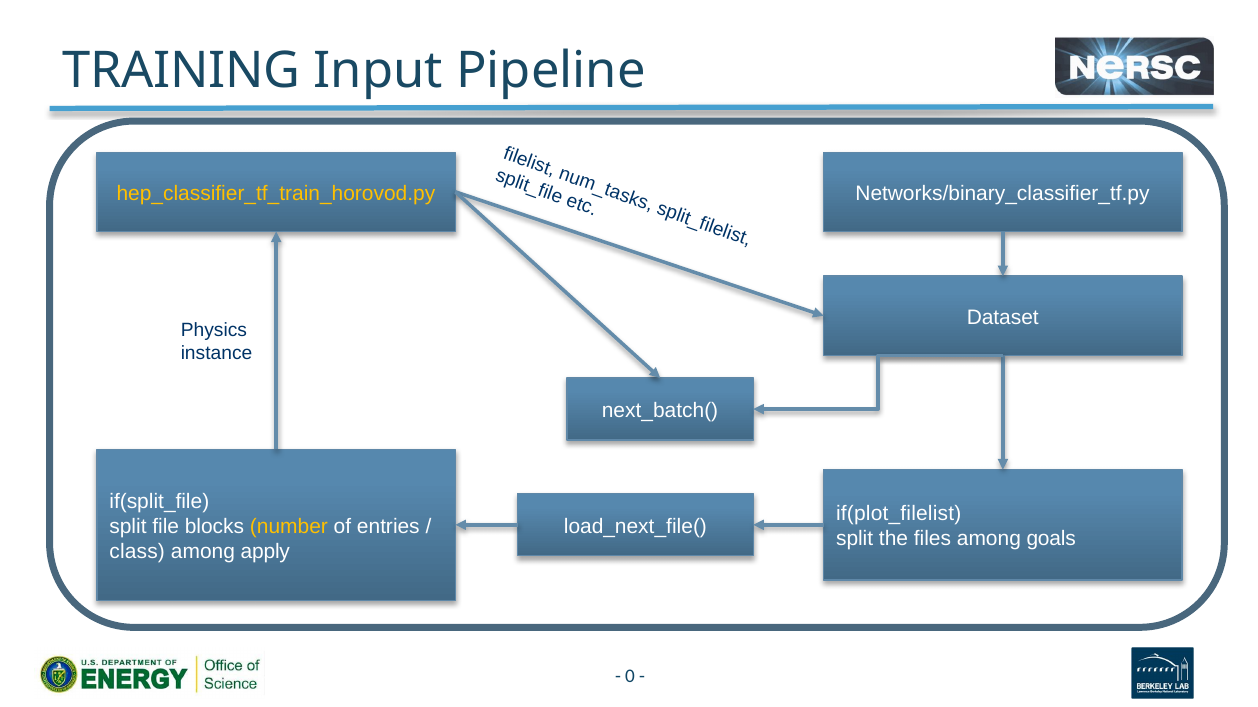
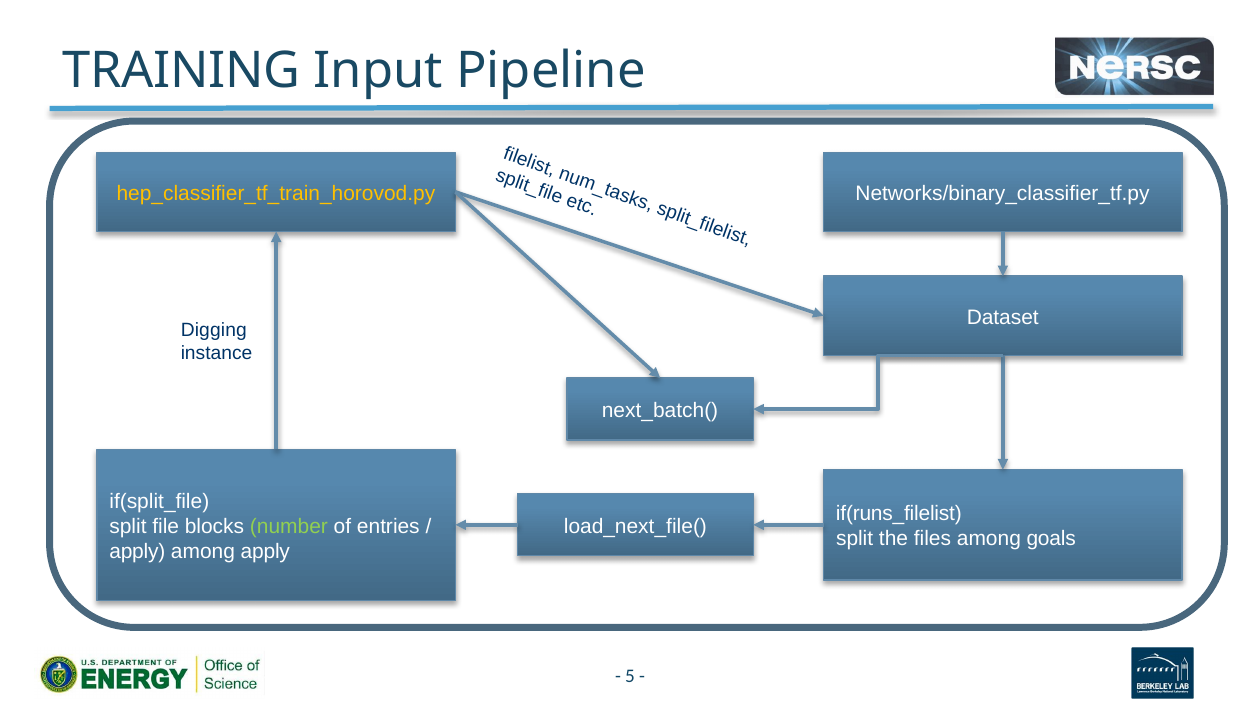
Physics: Physics -> Digging
if(plot_filelist: if(plot_filelist -> if(runs_filelist
number colour: yellow -> light green
class at (137, 552): class -> apply
0: 0 -> 5
